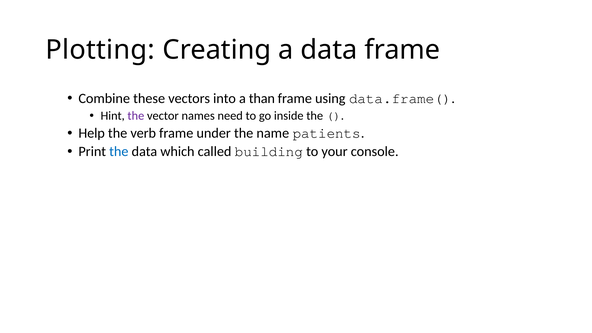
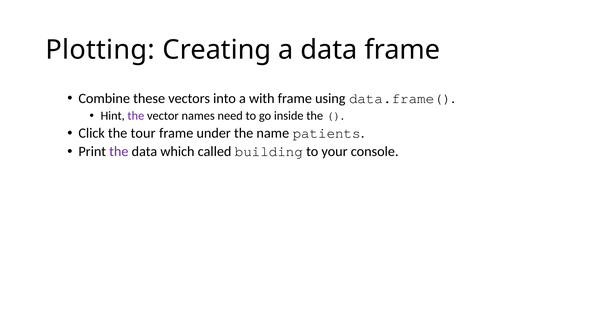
than: than -> with
Help: Help -> Click
verb: verb -> tour
the at (119, 152) colour: blue -> purple
